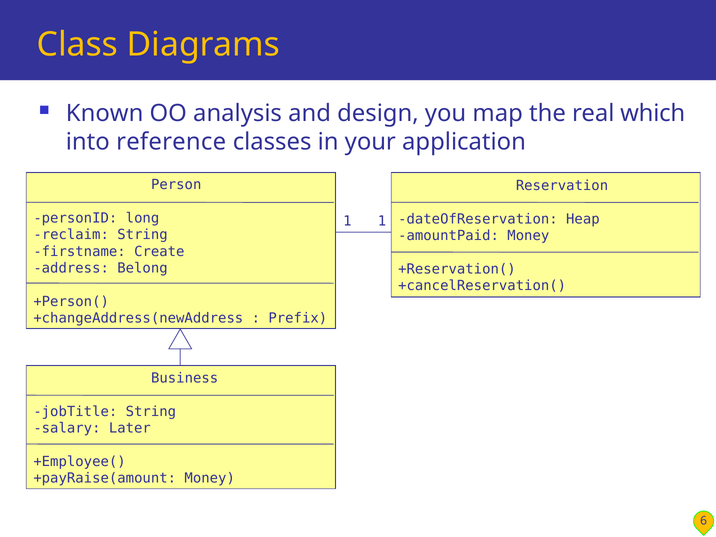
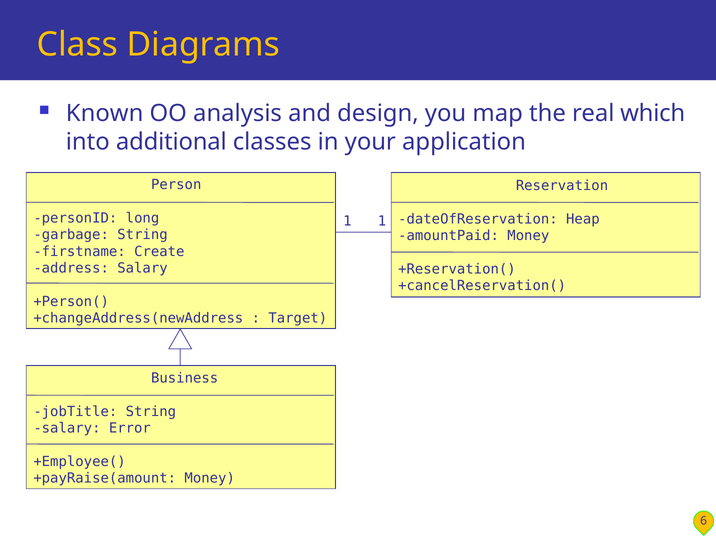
reference: reference -> additional
reclaim: reclaim -> garbage
address Belong: Belong -> Salary
Prefix: Prefix -> Target
Later: Later -> Error
